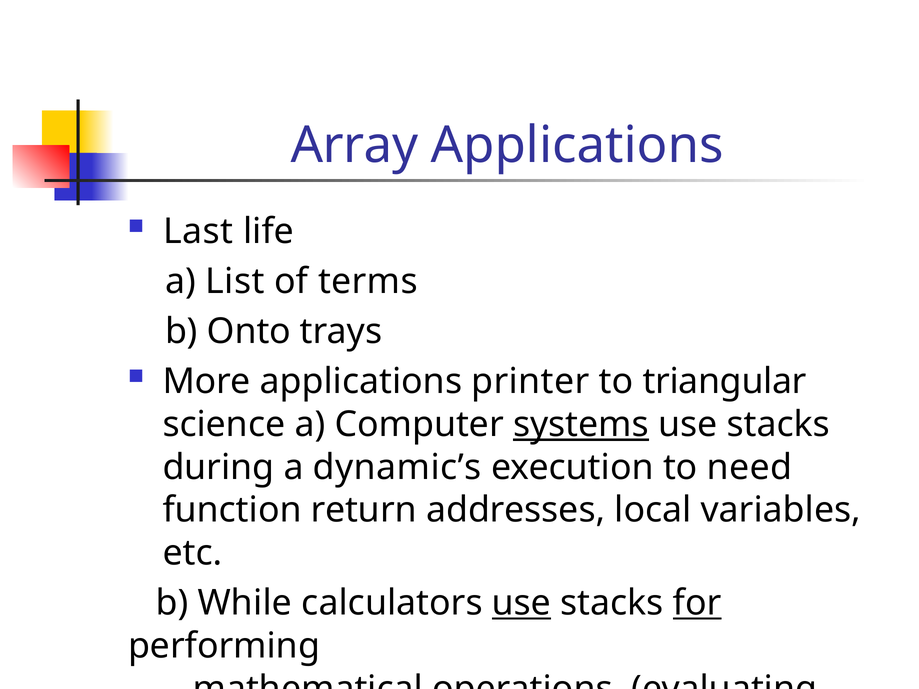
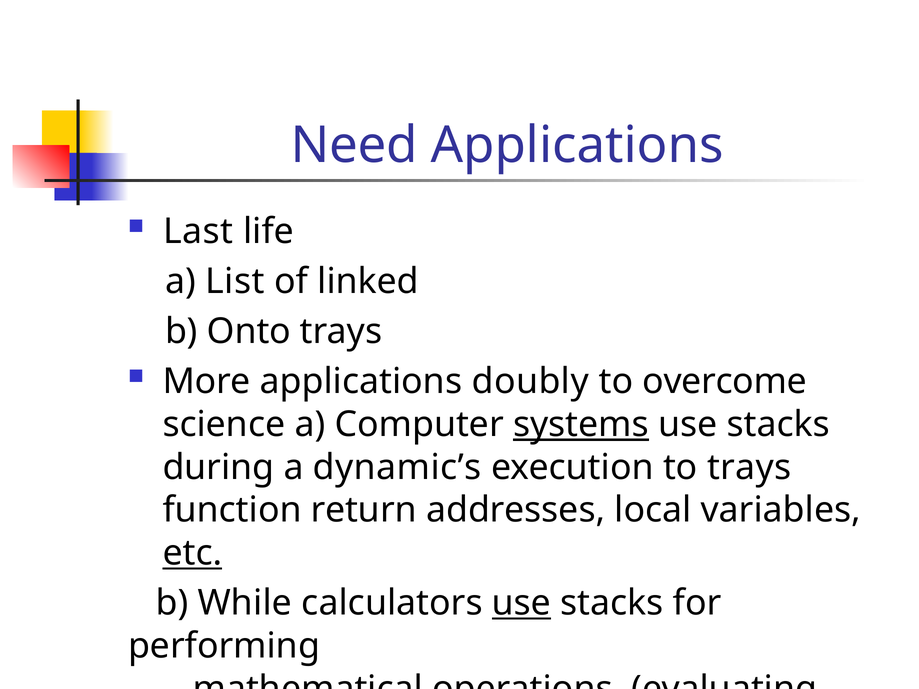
Array: Array -> Need
terms: terms -> linked
printer: printer -> doubly
triangular: triangular -> overcome
to need: need -> trays
etc underline: none -> present
for underline: present -> none
